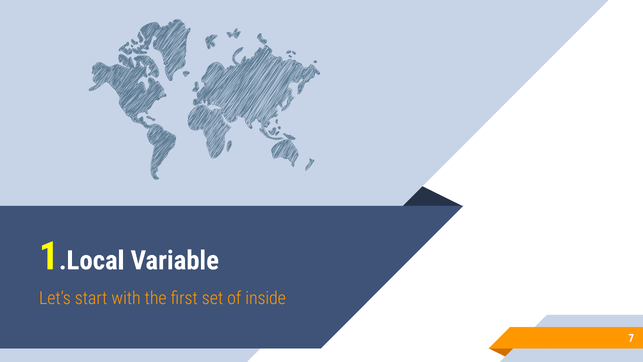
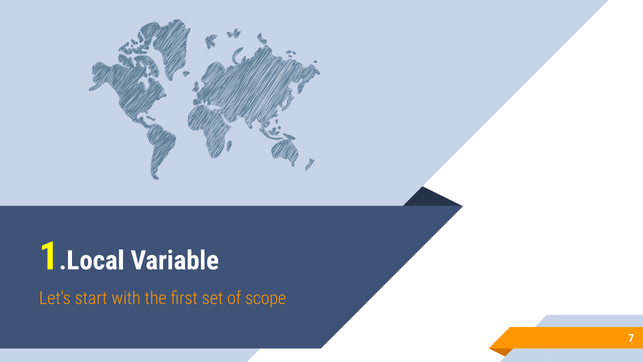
inside: inside -> scope
